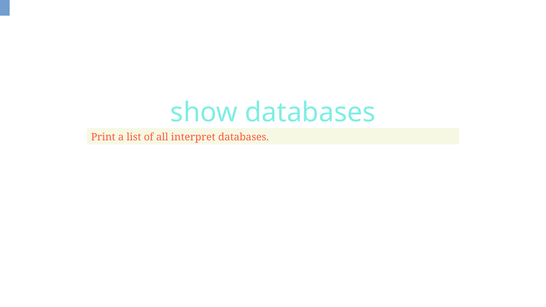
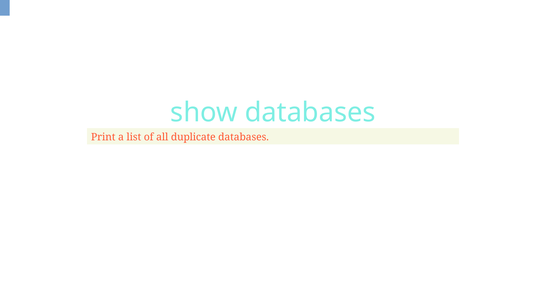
interpret: interpret -> duplicate
